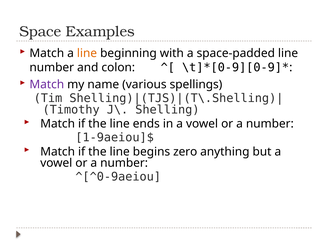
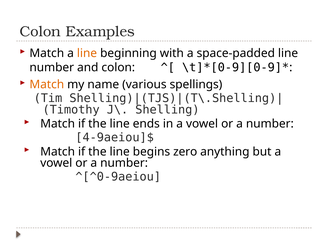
Space at (40, 32): Space -> Colon
Match at (47, 85) colour: purple -> orange
1-9aeiou]$: 1-9aeiou]$ -> 4-9aeiou]$
